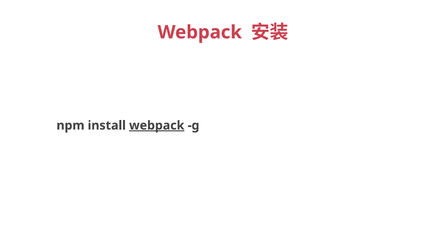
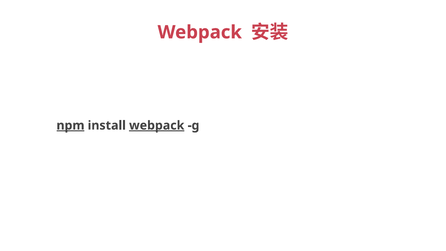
npm underline: none -> present
